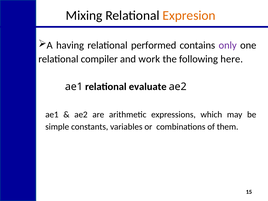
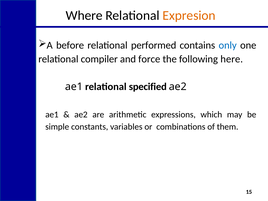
Mixing: Mixing -> Where
having: having -> before
only colour: purple -> blue
work: work -> force
evaluate: evaluate -> specified
